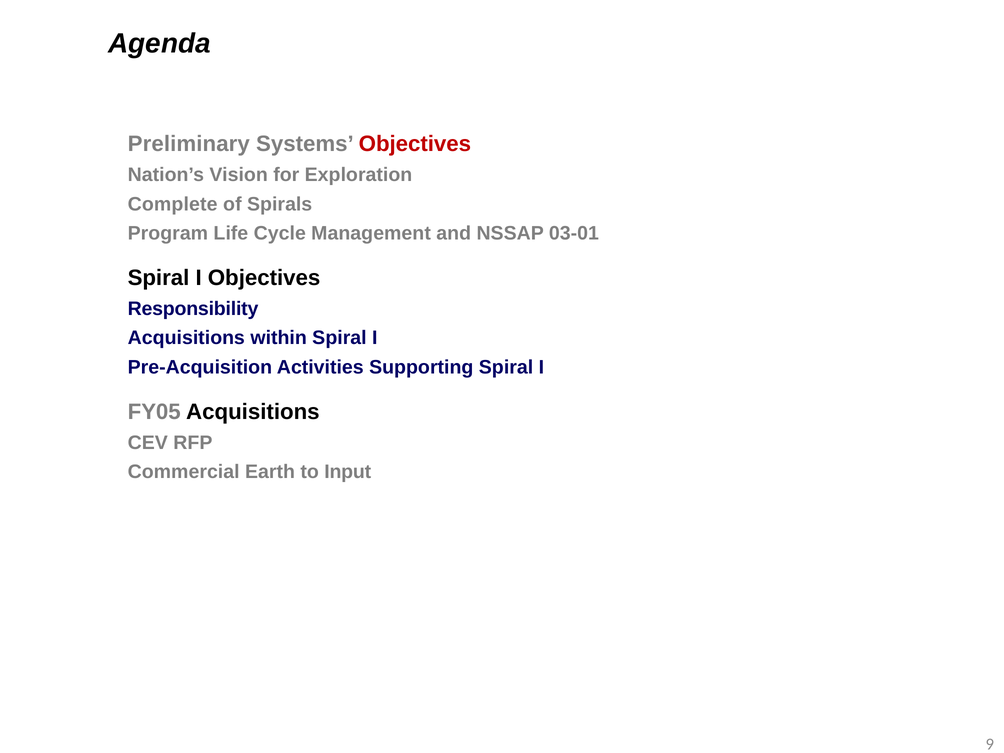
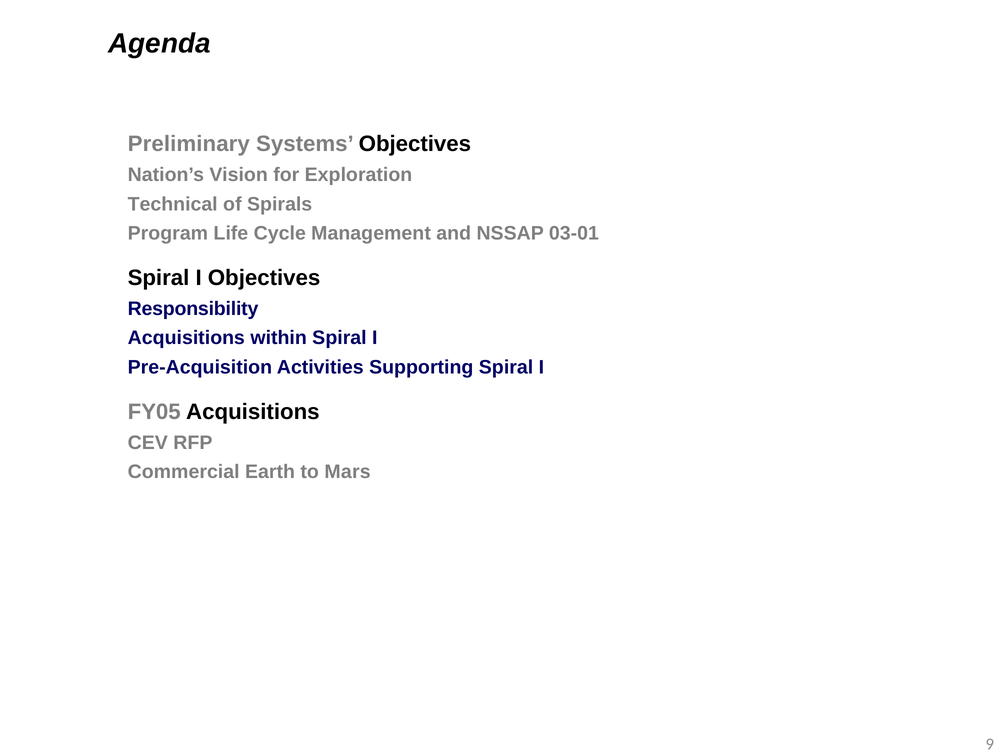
Objectives at (415, 144) colour: red -> black
Complete: Complete -> Technical
Input: Input -> Mars
